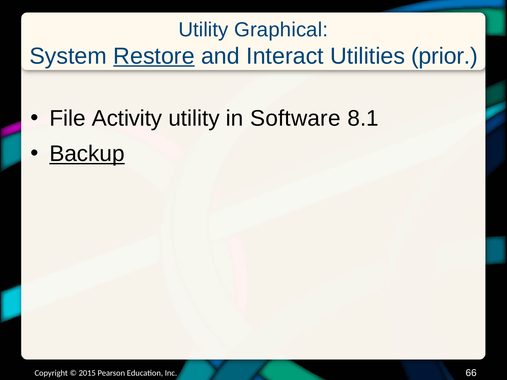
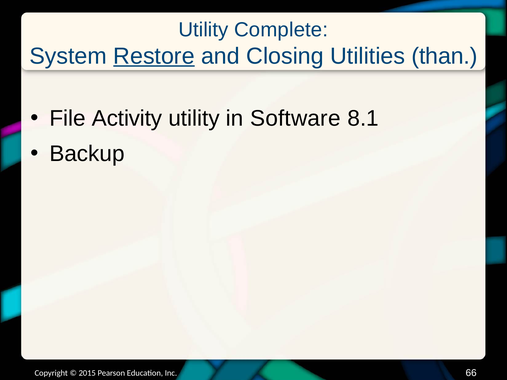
Graphical: Graphical -> Complete
Interact: Interact -> Closing
prior: prior -> than
Backup underline: present -> none
